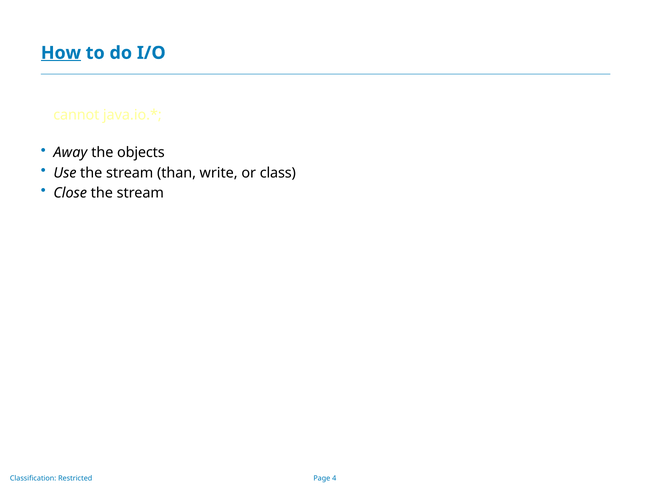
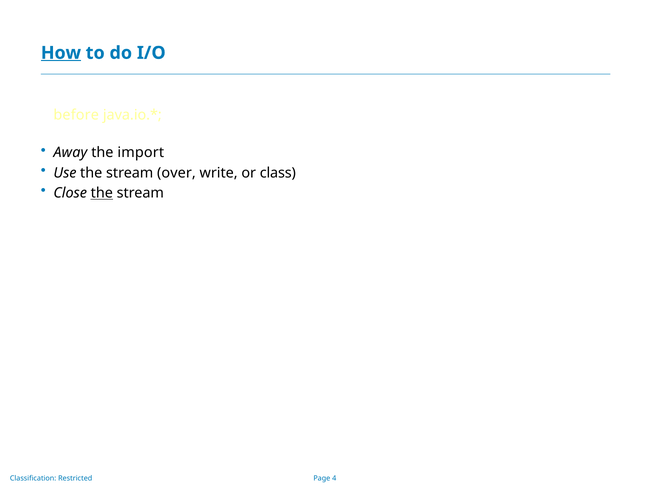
cannot: cannot -> before
objects: objects -> import
than: than -> over
the at (102, 193) underline: none -> present
